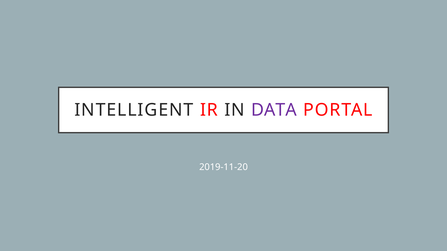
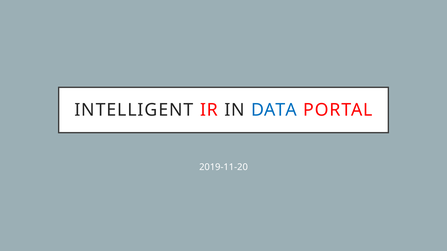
DATA colour: purple -> blue
